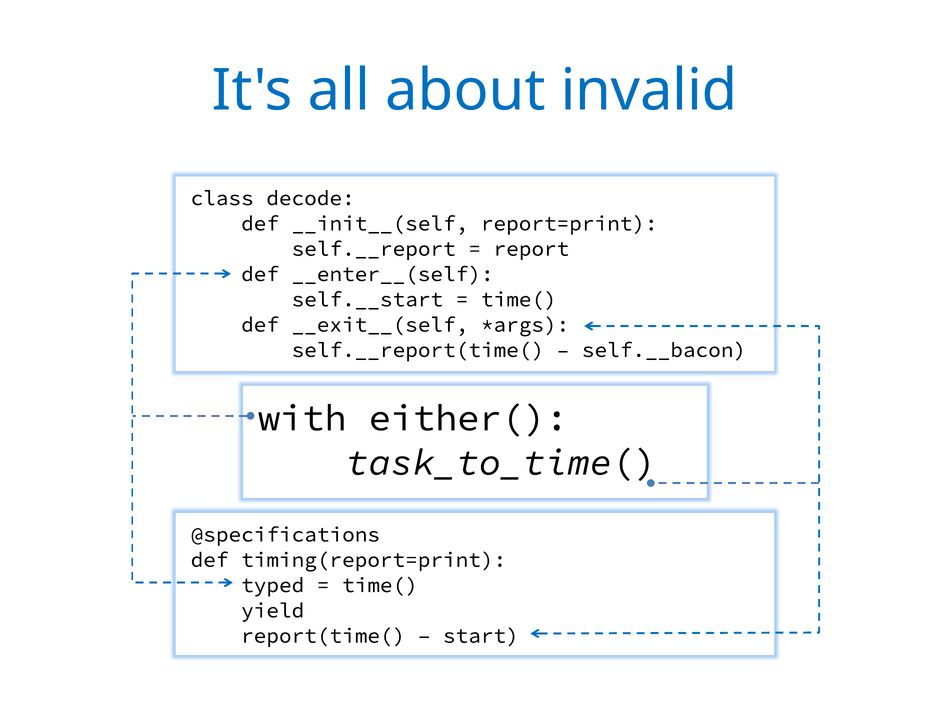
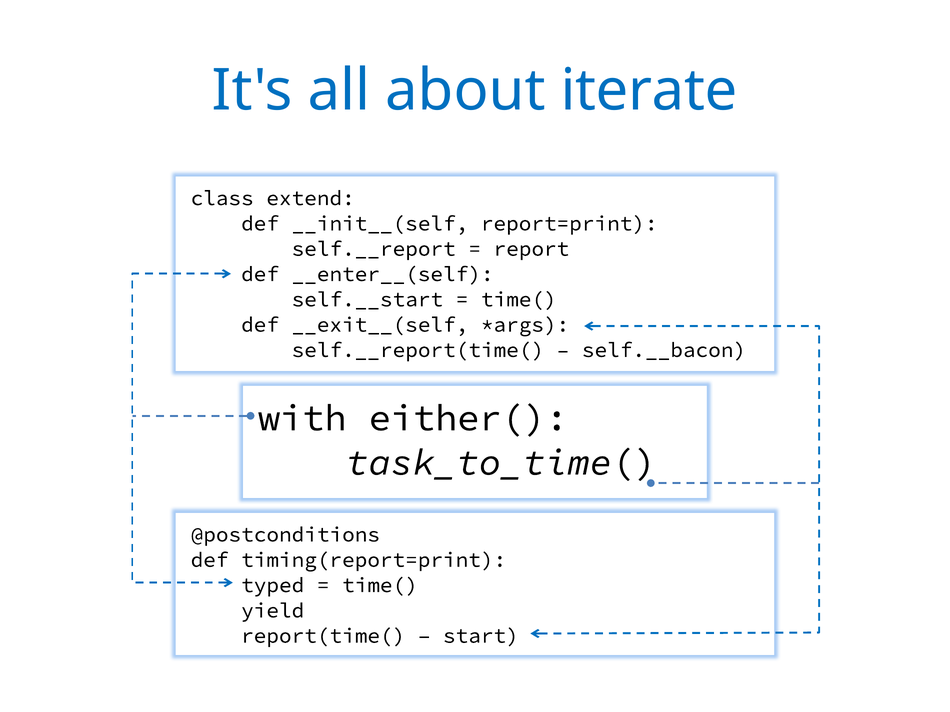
invalid: invalid -> iterate
decode: decode -> extend
@specifications: @specifications -> @postconditions
